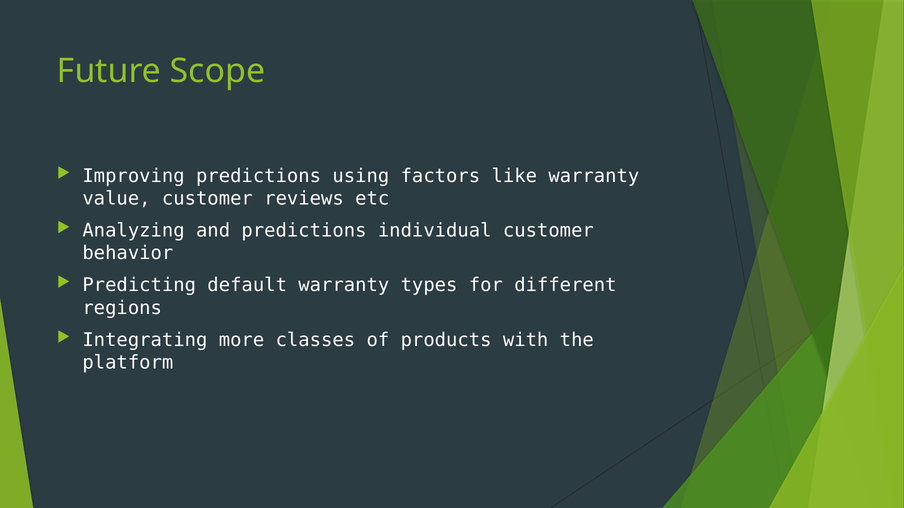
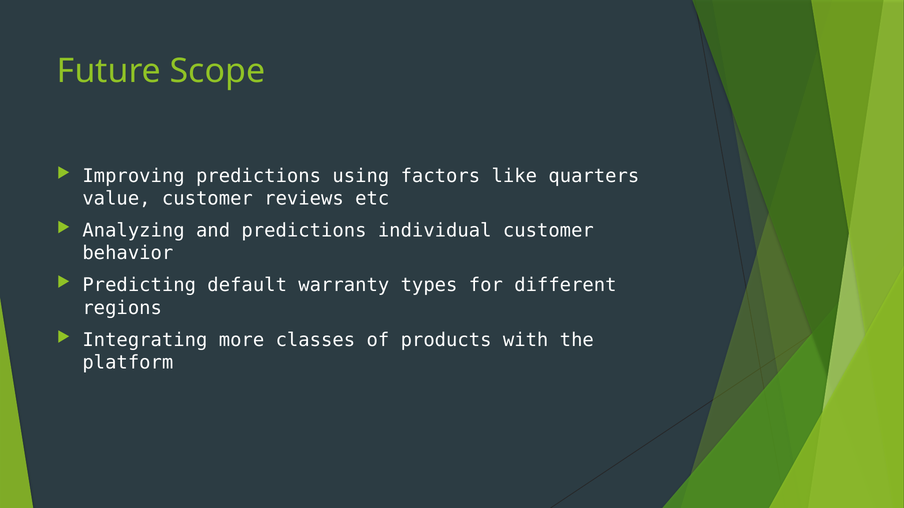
like warranty: warranty -> quarters
